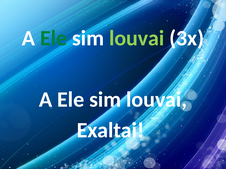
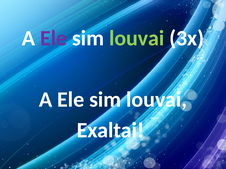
Ele at (54, 38) colour: green -> purple
